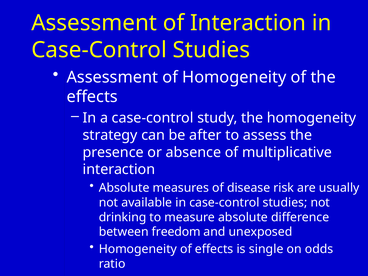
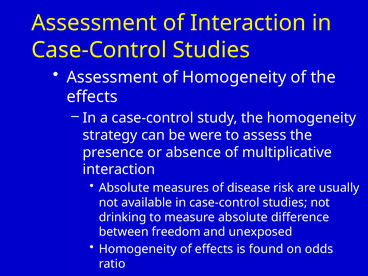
after: after -> were
single: single -> found
